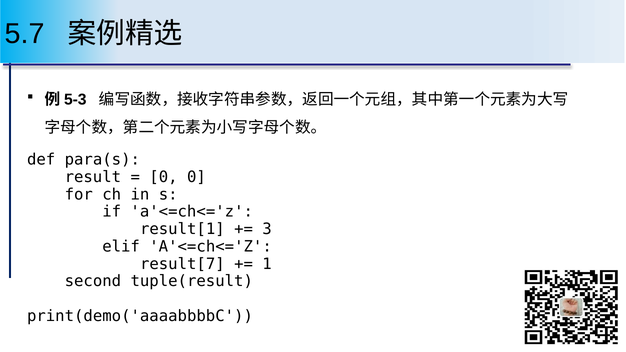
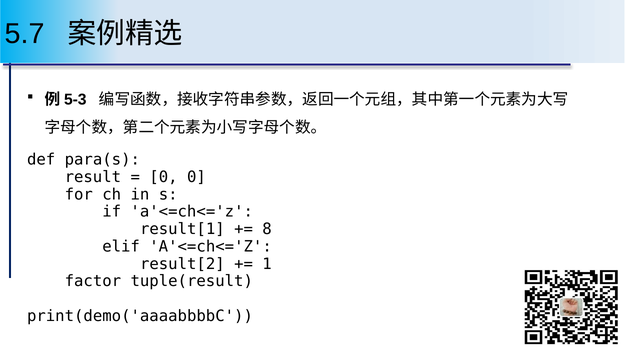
3: 3 -> 8
result[7: result[7 -> result[2
second: second -> factor
